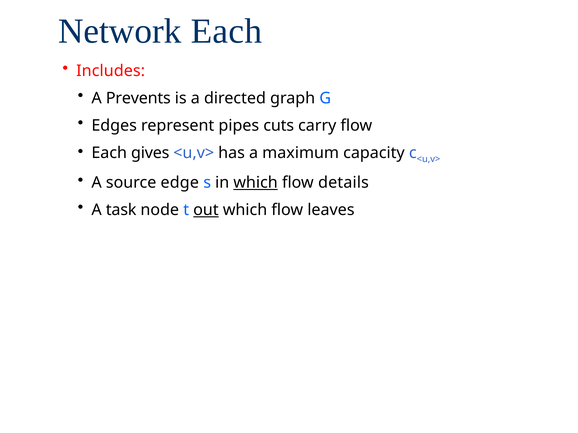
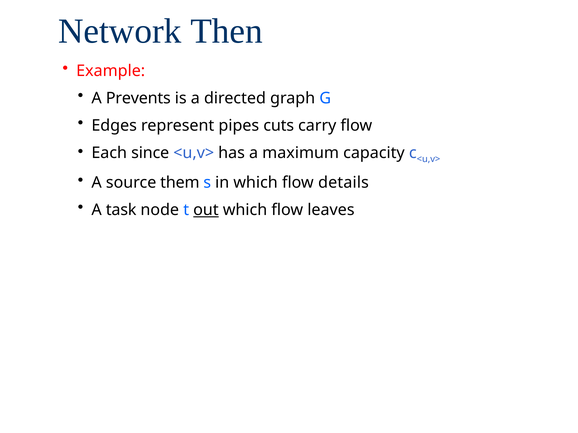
Network Each: Each -> Then
Includes: Includes -> Example
gives: gives -> since
edge: edge -> them
which at (256, 183) underline: present -> none
